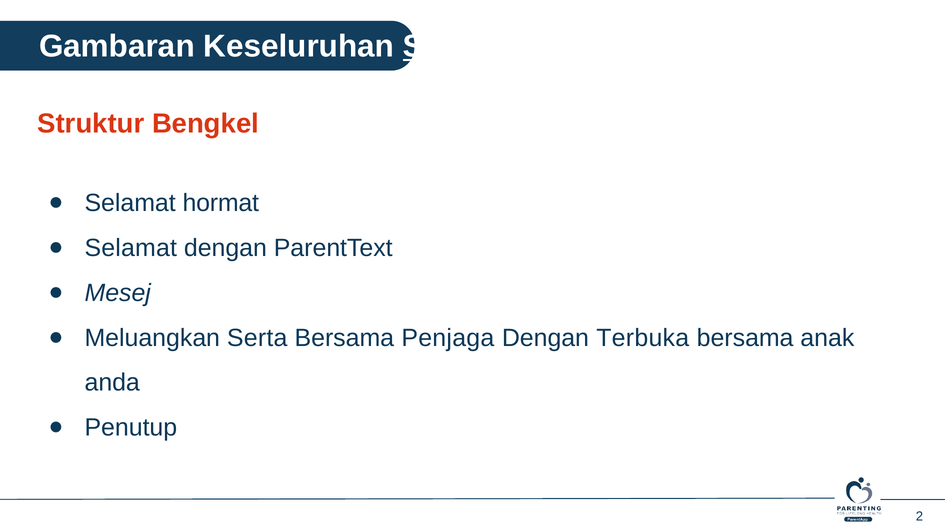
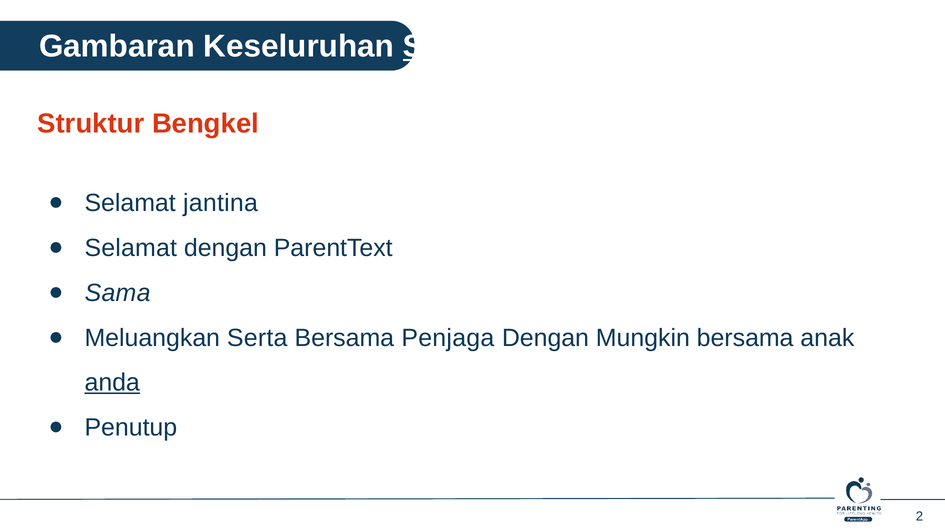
hormat: hormat -> jantina
Mesej: Mesej -> Sama
Terbuka: Terbuka -> Mungkin
anda underline: none -> present
